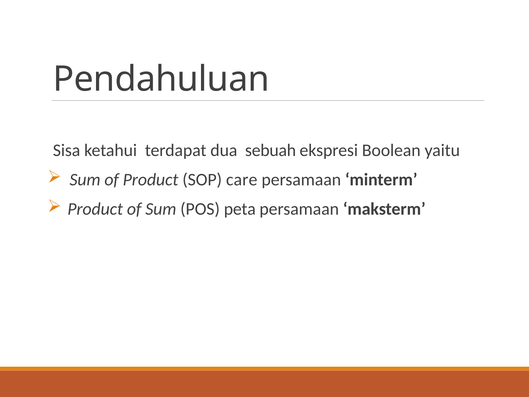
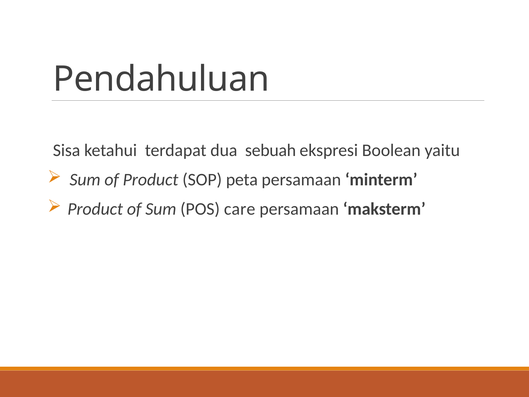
care: care -> peta
peta: peta -> care
